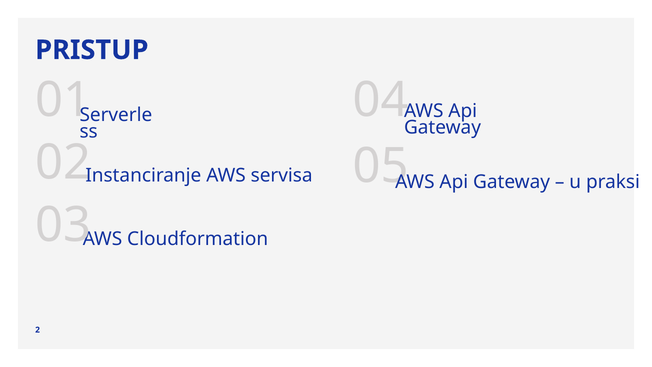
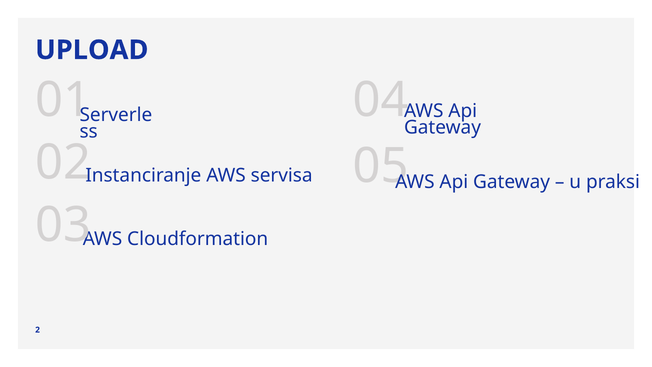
PRISTUP: PRISTUP -> UPLOAD
